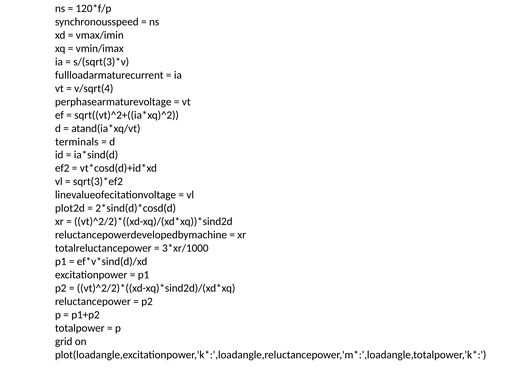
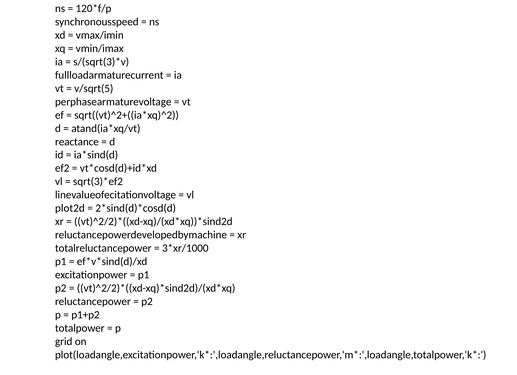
v/sqrt(4: v/sqrt(4 -> v/sqrt(5
terminals: terminals -> reactance
